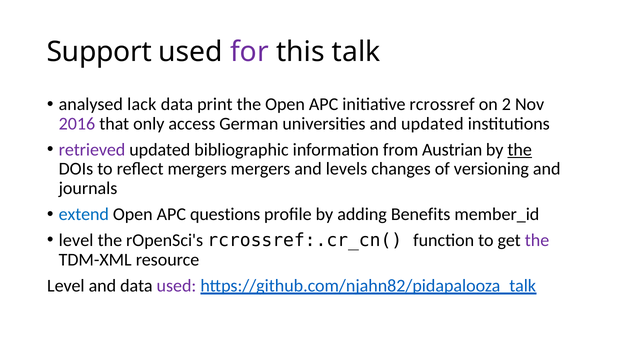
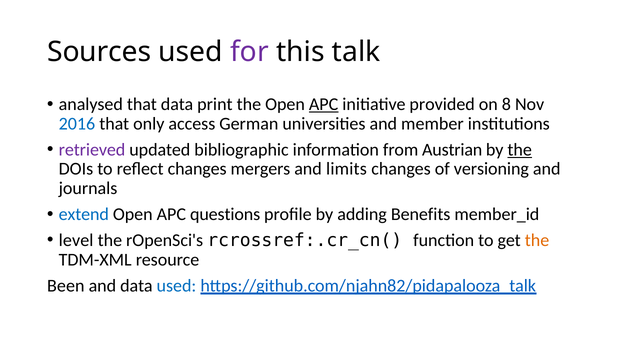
Support: Support -> Sources
analysed lack: lack -> that
APC at (324, 104) underline: none -> present
rcrossref: rcrossref -> provided
2: 2 -> 8
2016 colour: purple -> blue
and updated: updated -> member
reflect mergers: mergers -> changes
levels: levels -> limits
the at (537, 241) colour: purple -> orange
Level at (66, 286): Level -> Been
used at (176, 286) colour: purple -> blue
